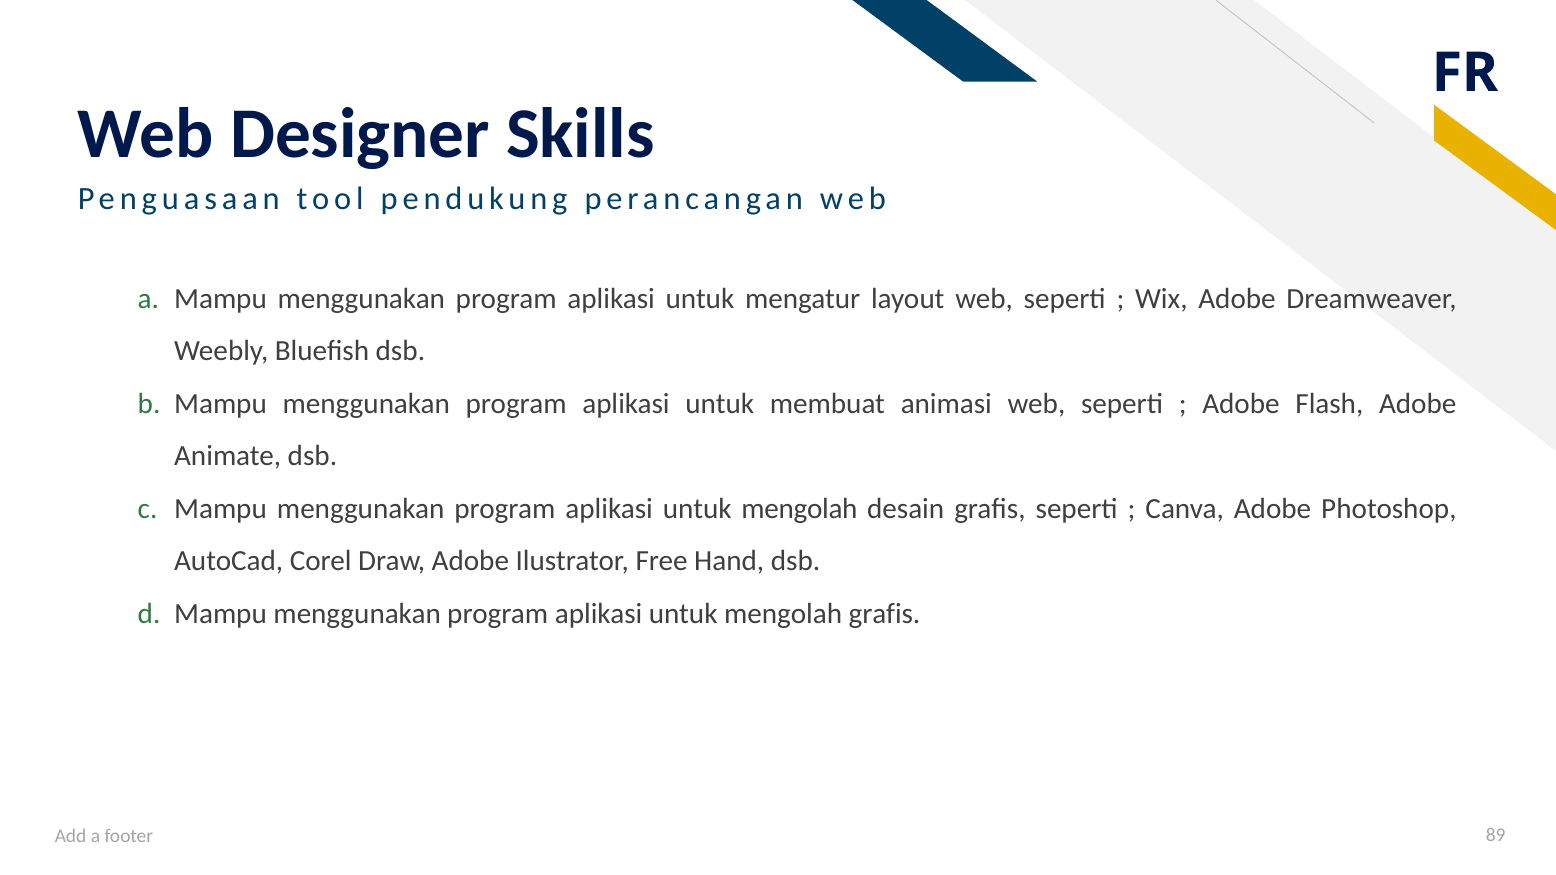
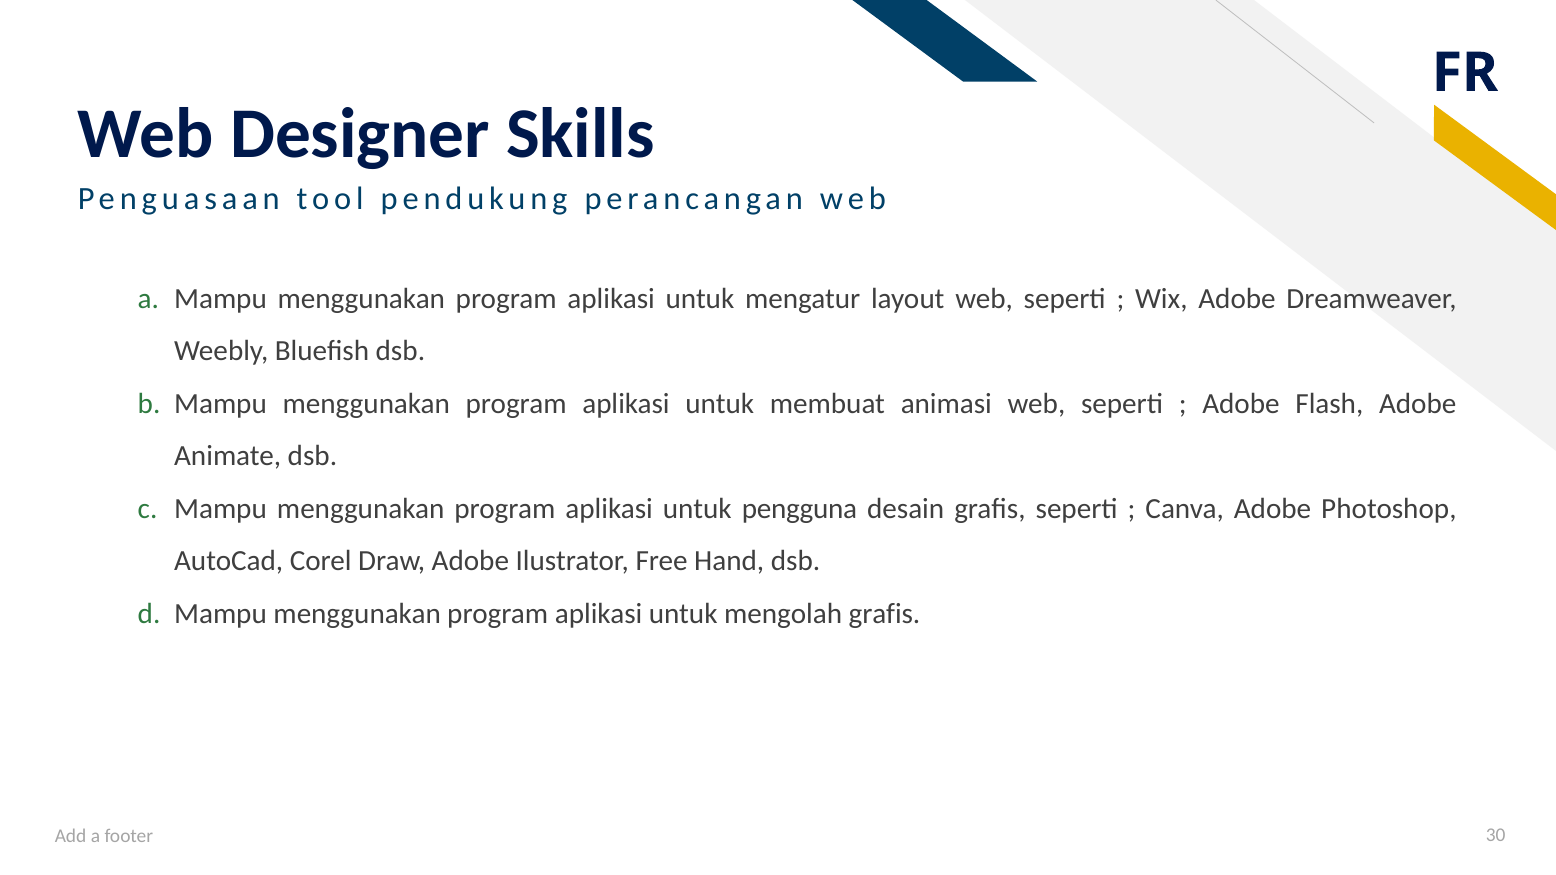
mengolah at (799, 509): mengolah -> pengguna
89: 89 -> 30
